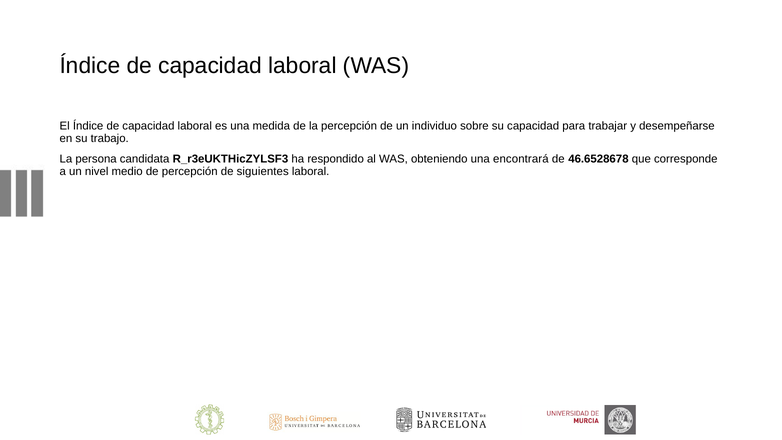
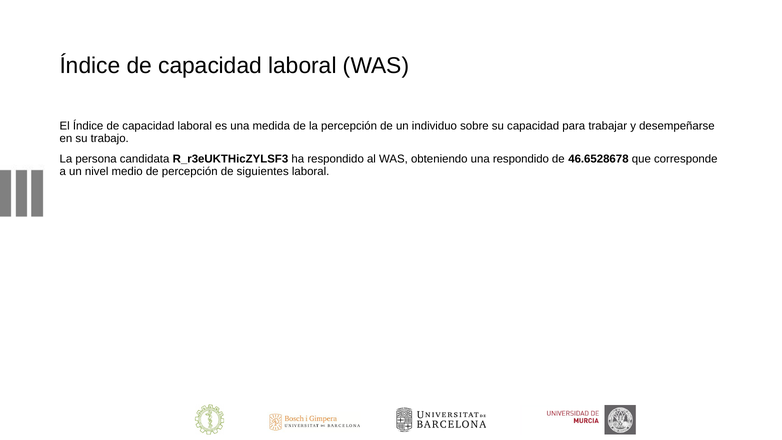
una encontrará: encontrará -> respondido
